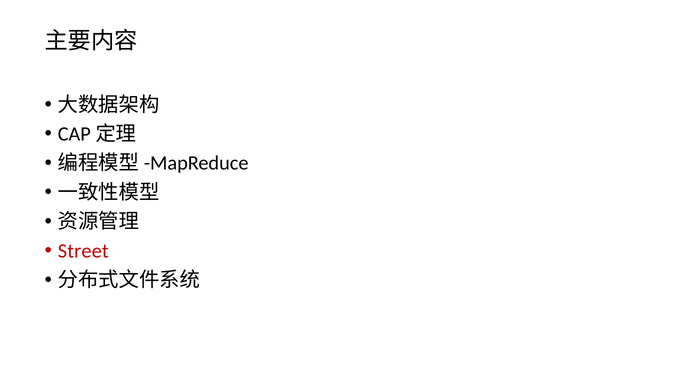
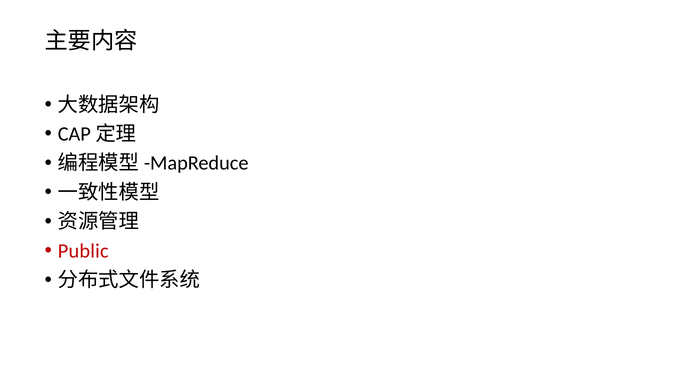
Street: Street -> Public
